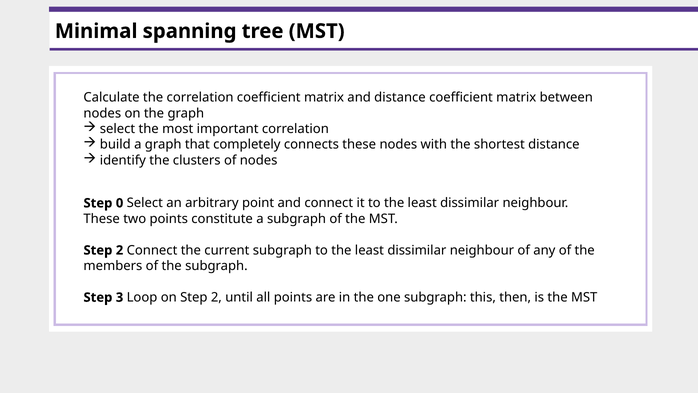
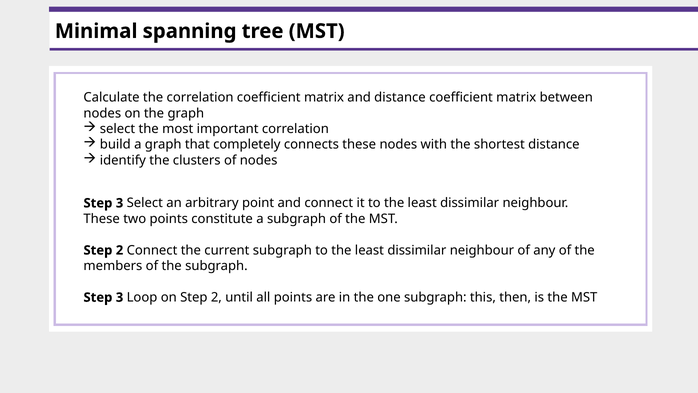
0 at (120, 203): 0 -> 3
